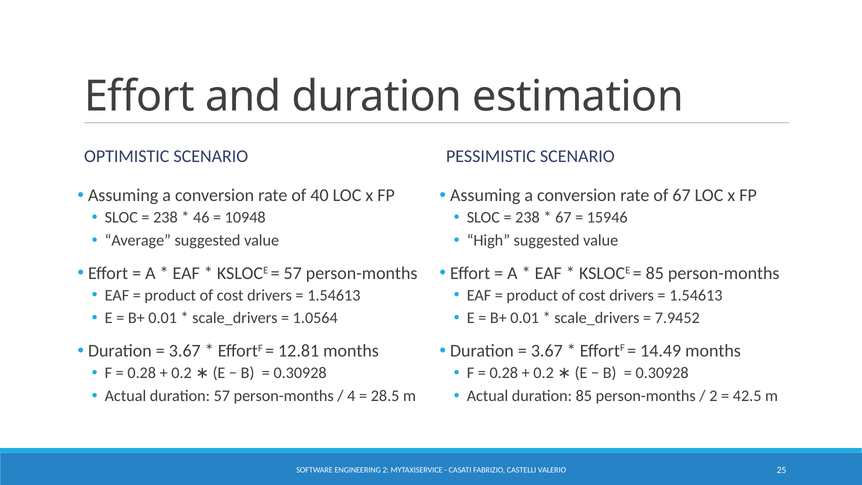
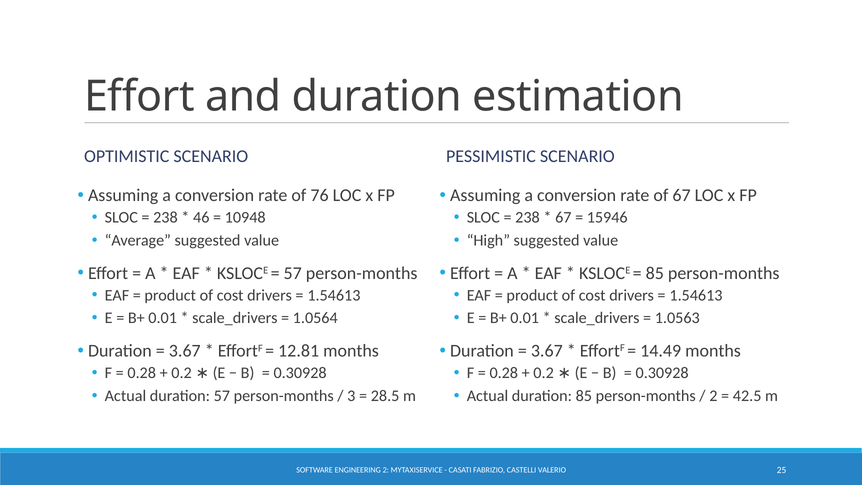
40: 40 -> 76
7.9452: 7.9452 -> 1.0563
4: 4 -> 3
